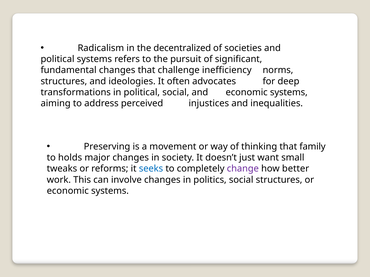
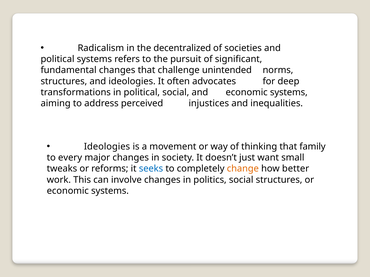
inefficiency: inefficiency -> unintended
Preserving at (107, 147): Preserving -> Ideologies
holds: holds -> every
change colour: purple -> orange
